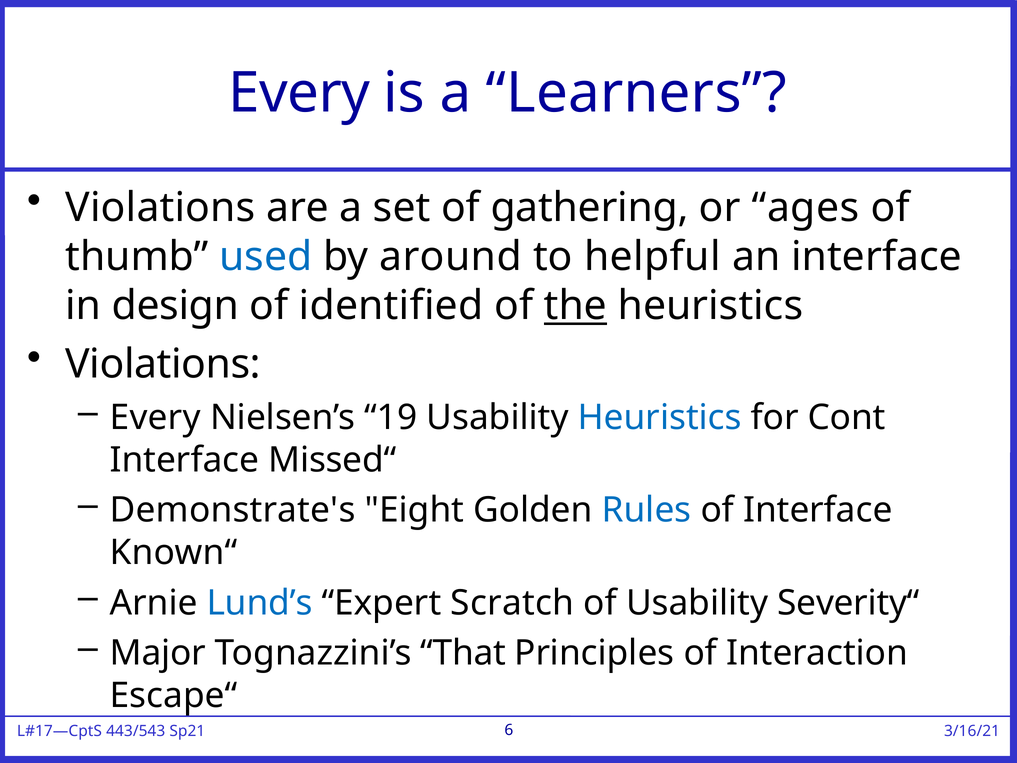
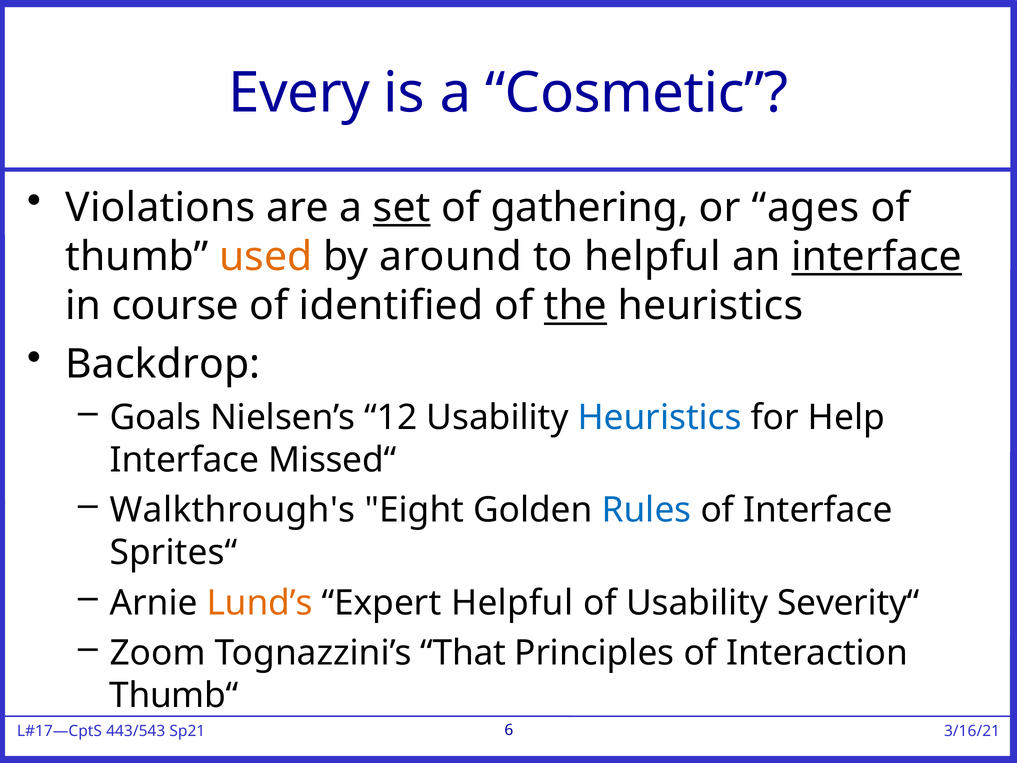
Learners: Learners -> Cosmetic
set underline: none -> present
used colour: blue -> orange
interface at (877, 257) underline: none -> present
design: design -> course
Violations at (163, 364): Violations -> Backdrop
Every at (155, 417): Every -> Goals
19: 19 -> 12
Cont: Cont -> Help
Demonstrate's: Demonstrate's -> Walkthrough's
Known“: Known“ -> Sprites“
Lund’s colour: blue -> orange
Expert Scratch: Scratch -> Helpful
Major: Major -> Zoom
Escape“: Escape“ -> Thumb“
